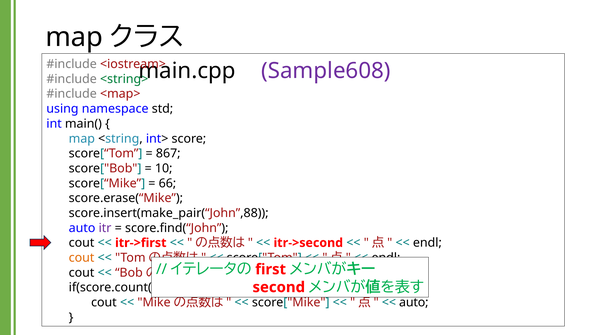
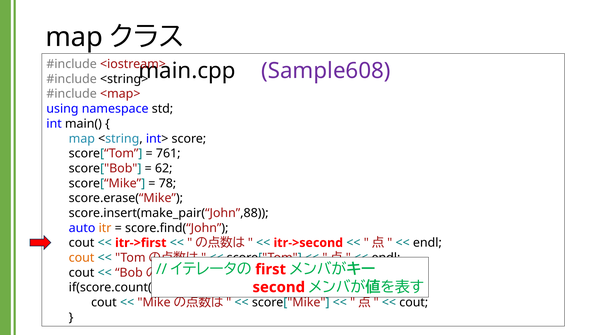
<string> colour: green -> black
867: 867 -> 761
10: 10 -> 62
66: 66 -> 78
itr colour: purple -> orange
auto at (414, 303): auto -> cout
